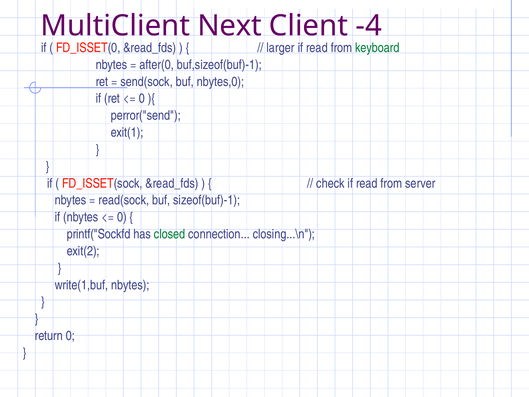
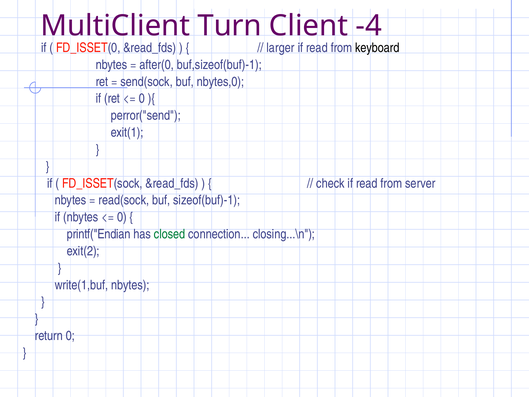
Next: Next -> Turn
keyboard colour: green -> black
printf("Sockfd: printf("Sockfd -> printf("Endian
